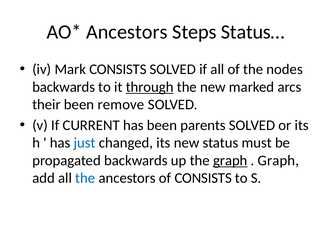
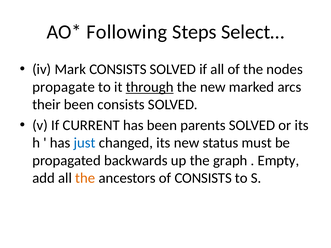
Ancestors at (127, 32): Ancestors -> Following
Status…: Status… -> Select…
backwards at (64, 87): backwards -> propagate
been remove: remove -> consists
graph at (230, 161) underline: present -> none
Graph at (278, 161): Graph -> Empty
the at (85, 178) colour: blue -> orange
